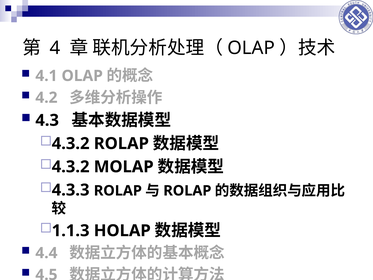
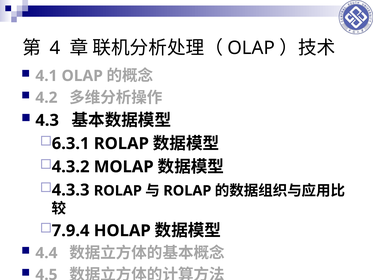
4.3.2 at (71, 143): 4.3.2 -> 6.3.1
1.1.3: 1.1.3 -> 7.9.4
